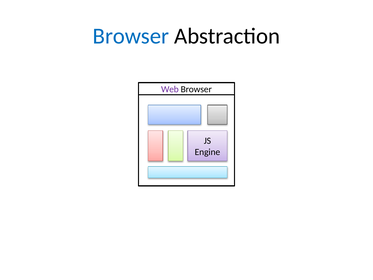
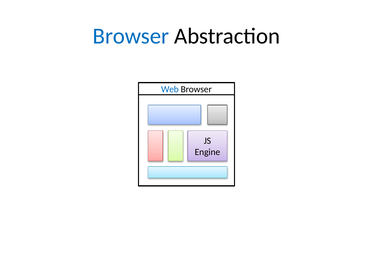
Web colour: purple -> blue
